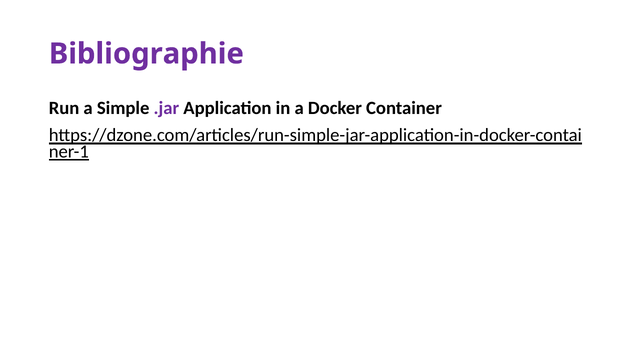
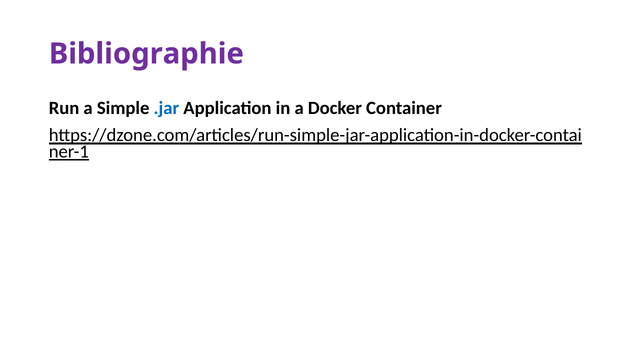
.jar colour: purple -> blue
